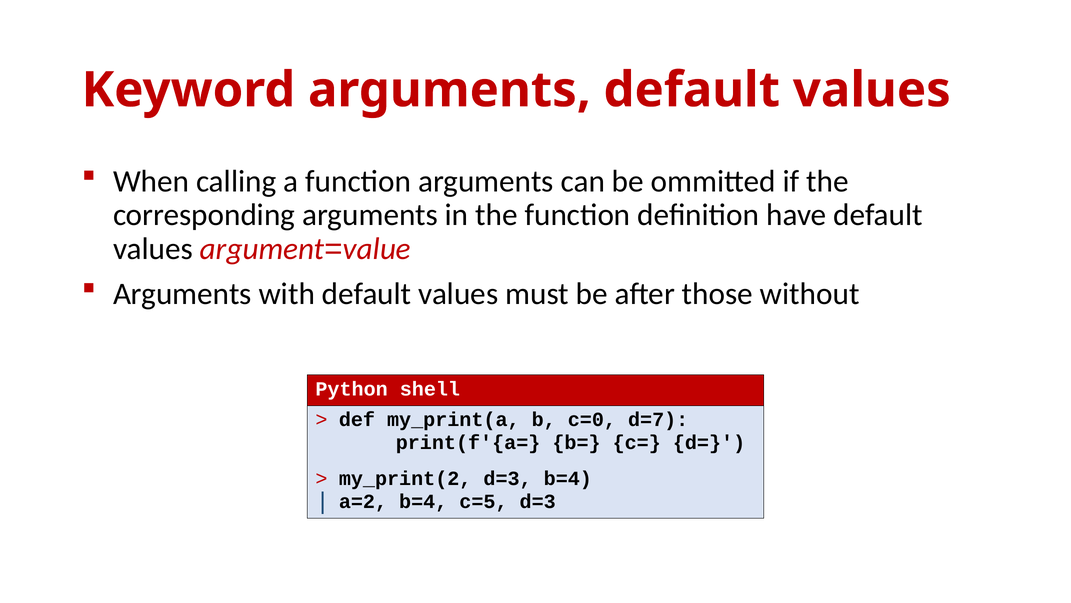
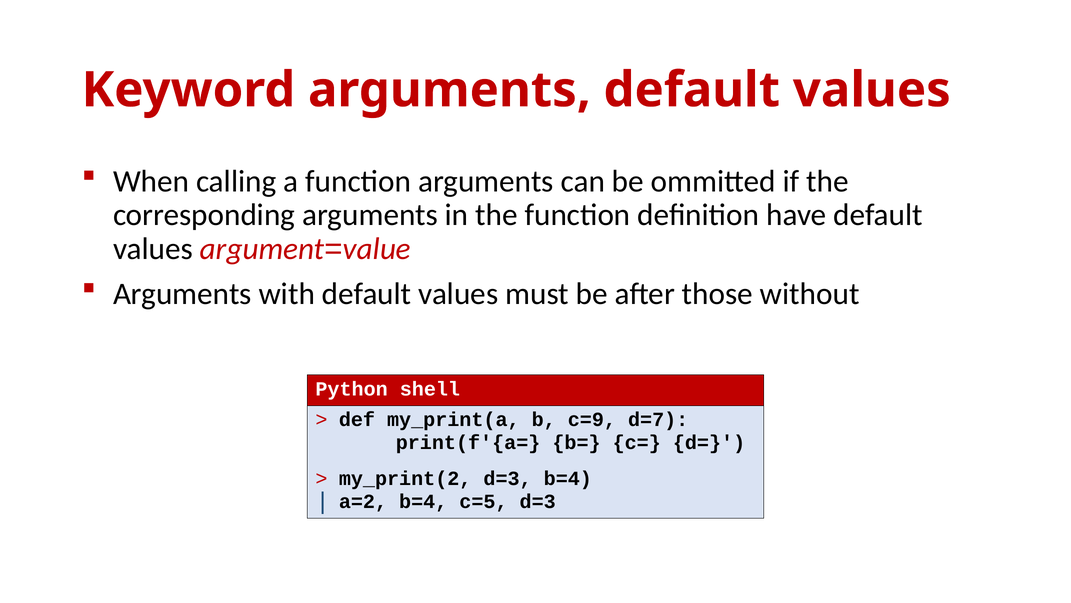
c=0: c=0 -> c=9
